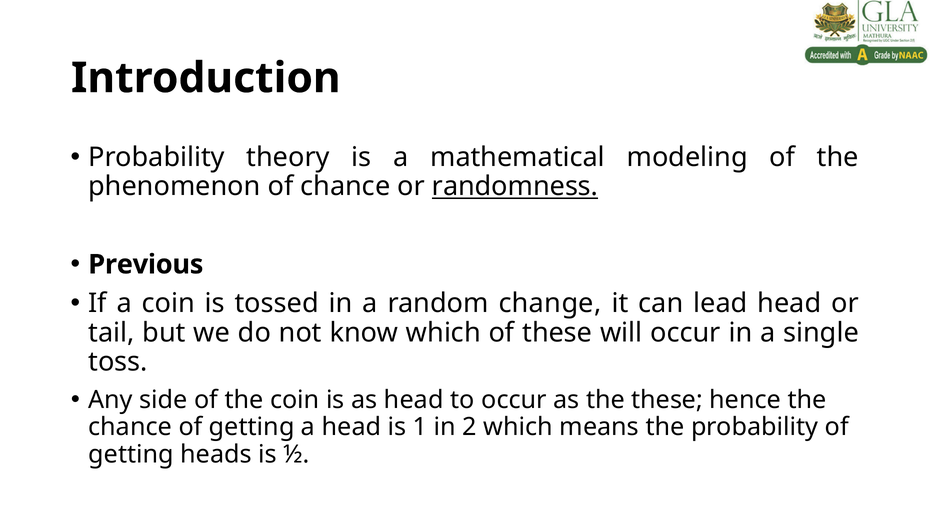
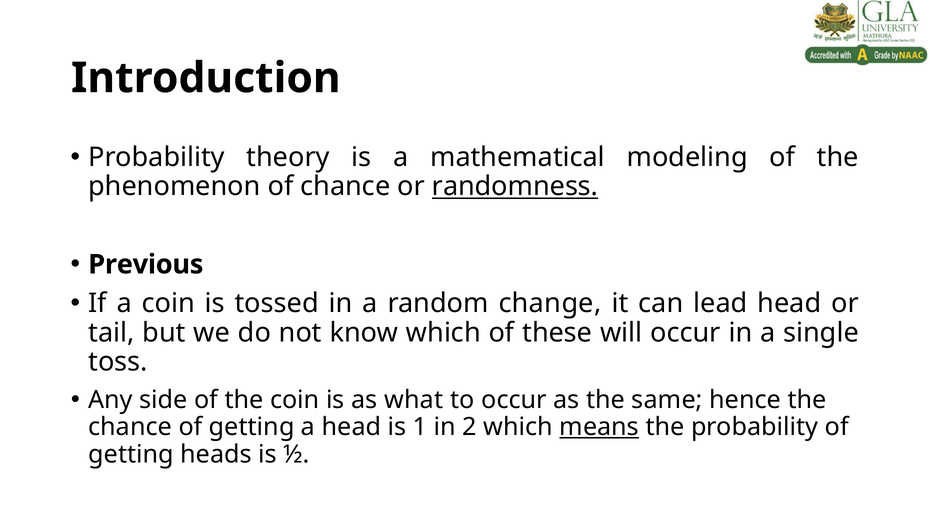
as head: head -> what
the these: these -> same
means underline: none -> present
